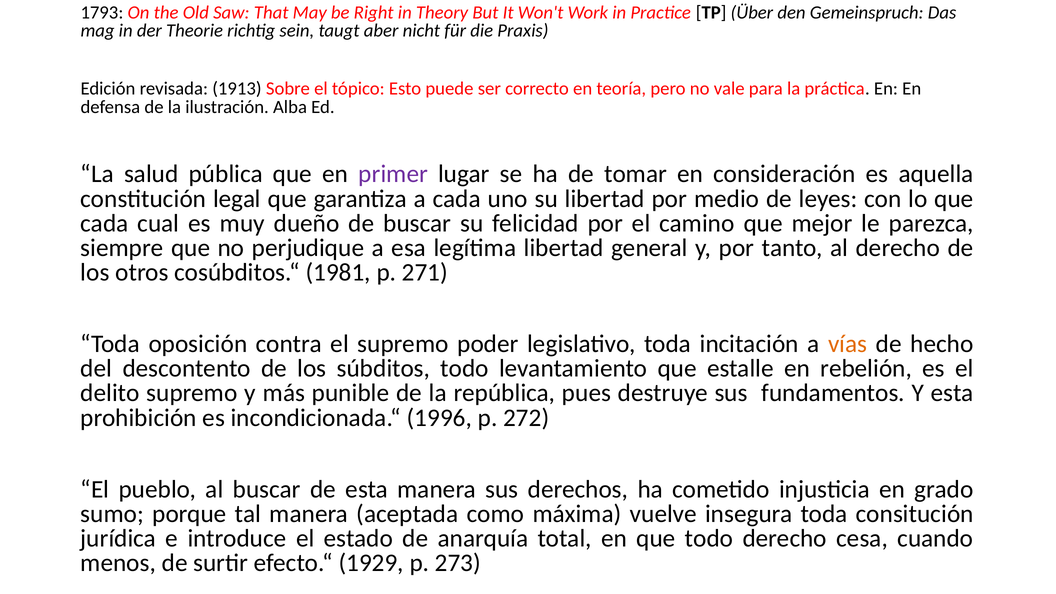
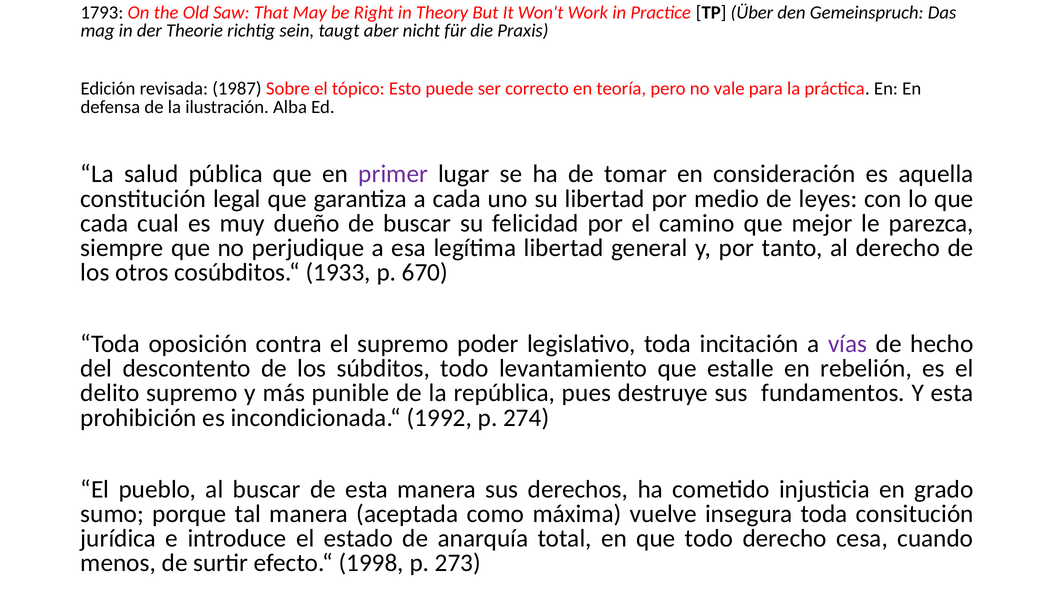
1913: 1913 -> 1987
1981: 1981 -> 1933
271: 271 -> 670
vías colour: orange -> purple
1996: 1996 -> 1992
272: 272 -> 274
1929: 1929 -> 1998
